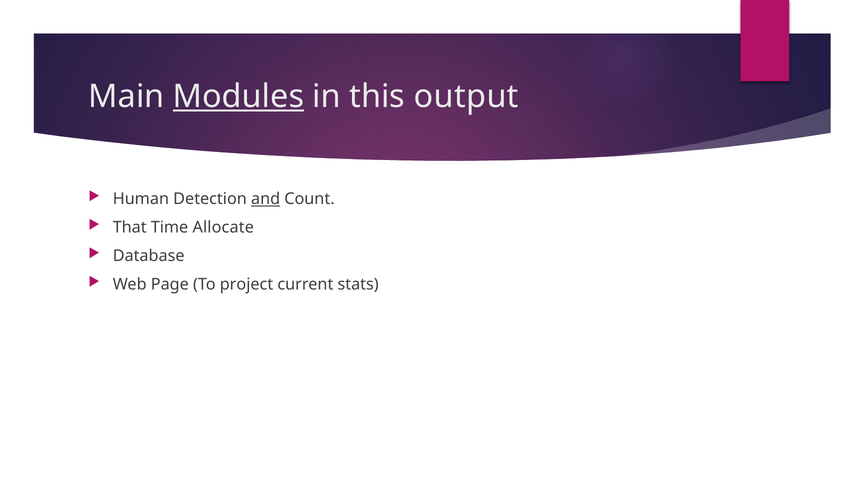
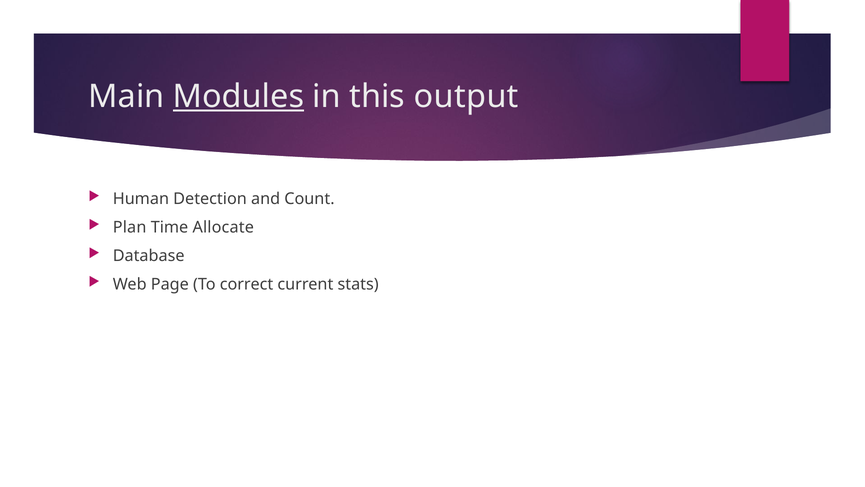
and underline: present -> none
That: That -> Plan
project: project -> correct
